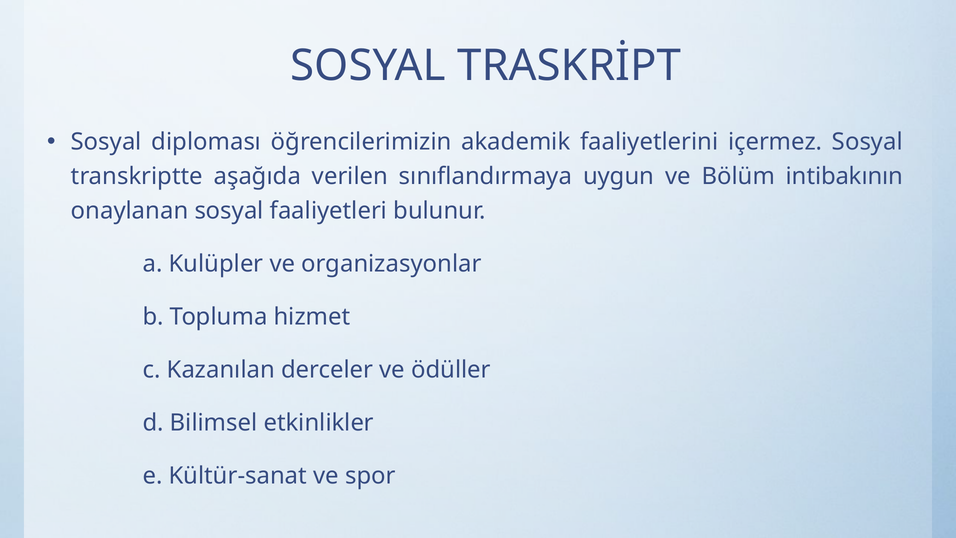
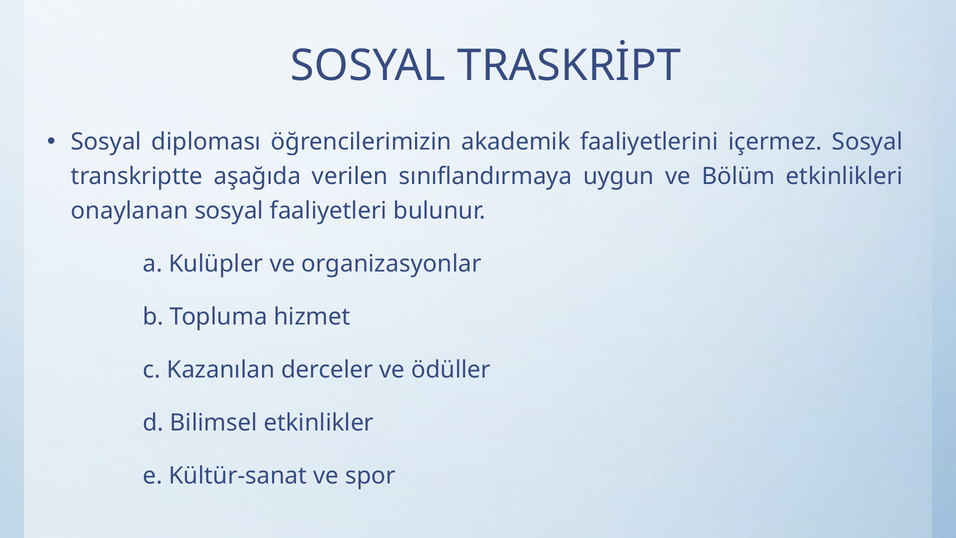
intibakının: intibakının -> etkinlikleri
